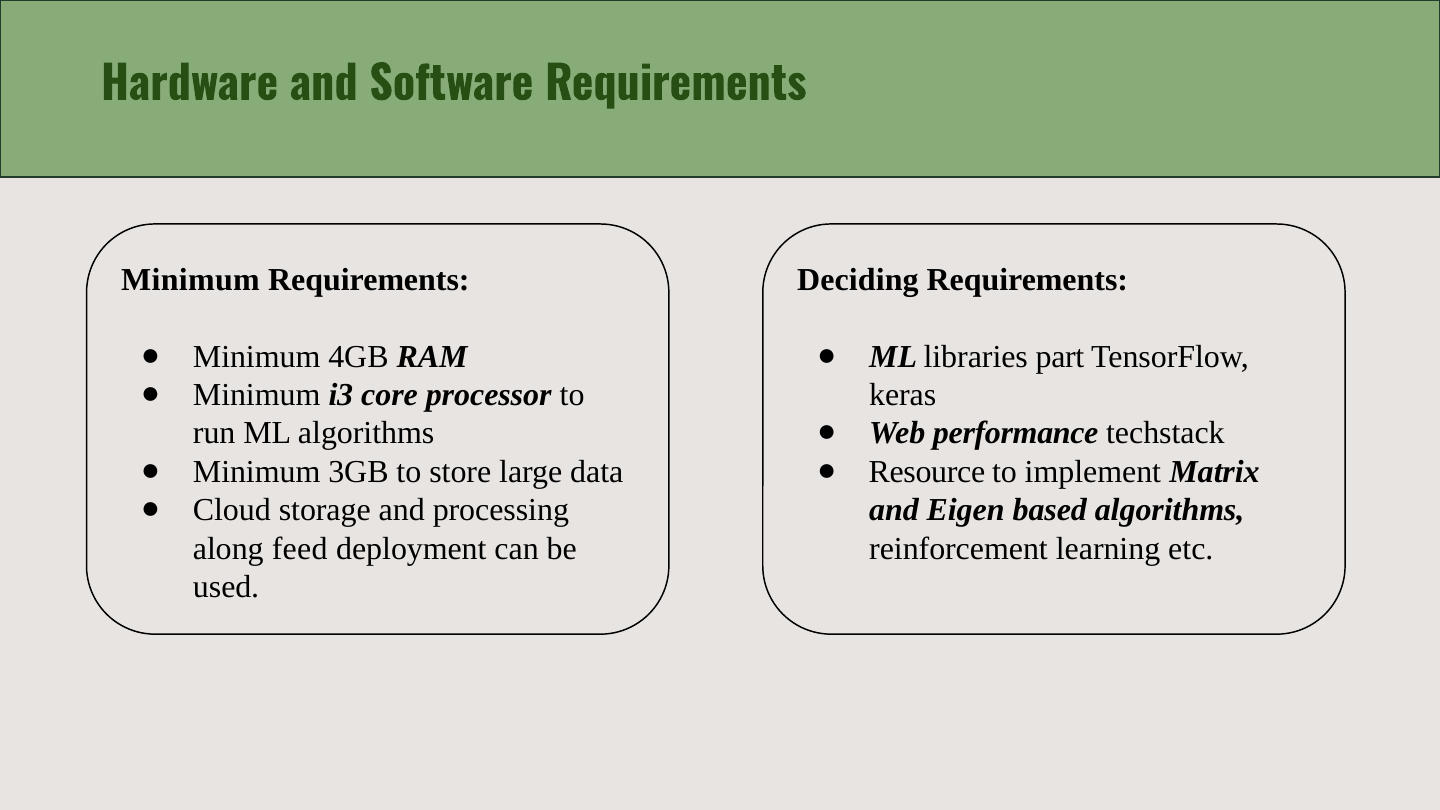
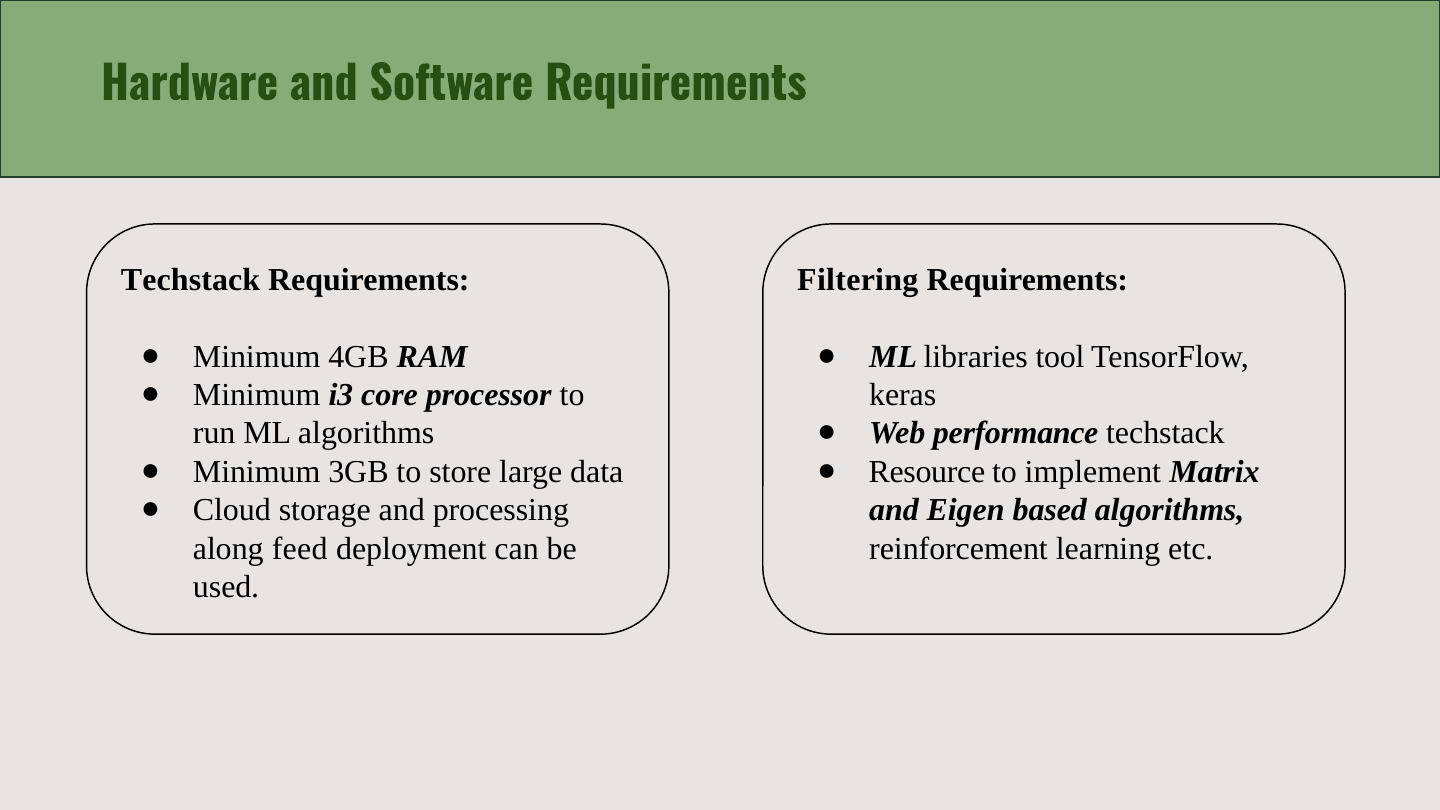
Minimum at (190, 280): Minimum -> Techstack
Deciding: Deciding -> Filtering
part: part -> tool
